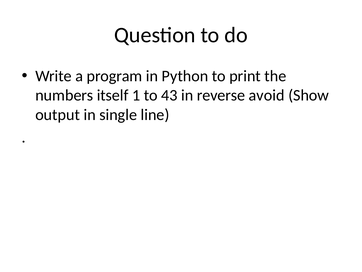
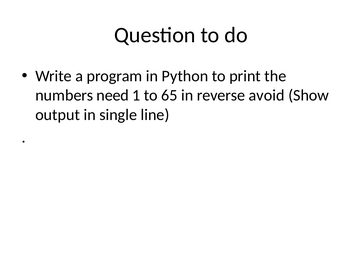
itself: itself -> need
43: 43 -> 65
